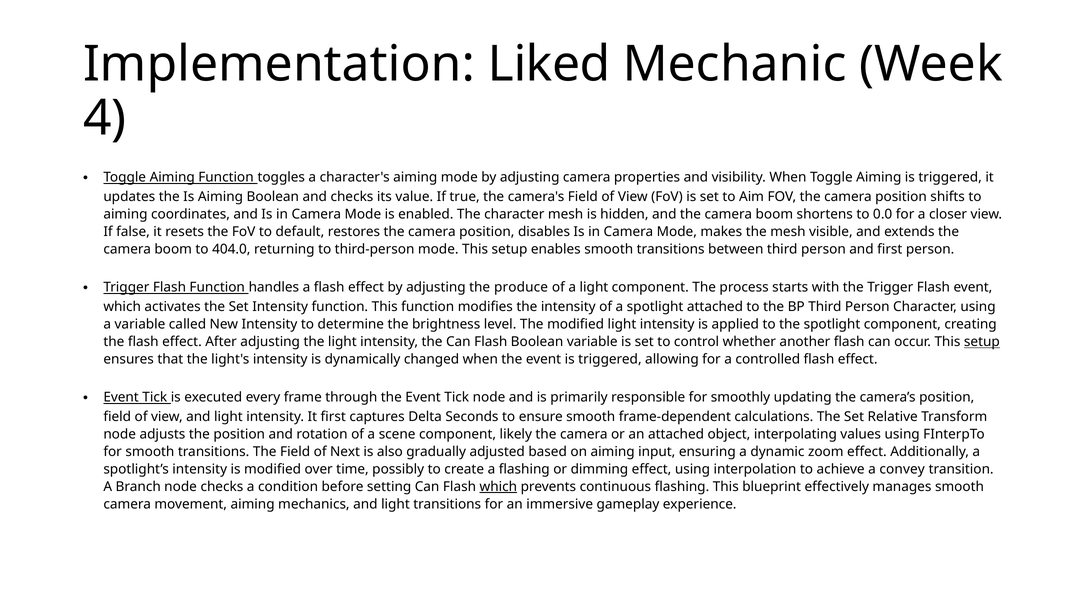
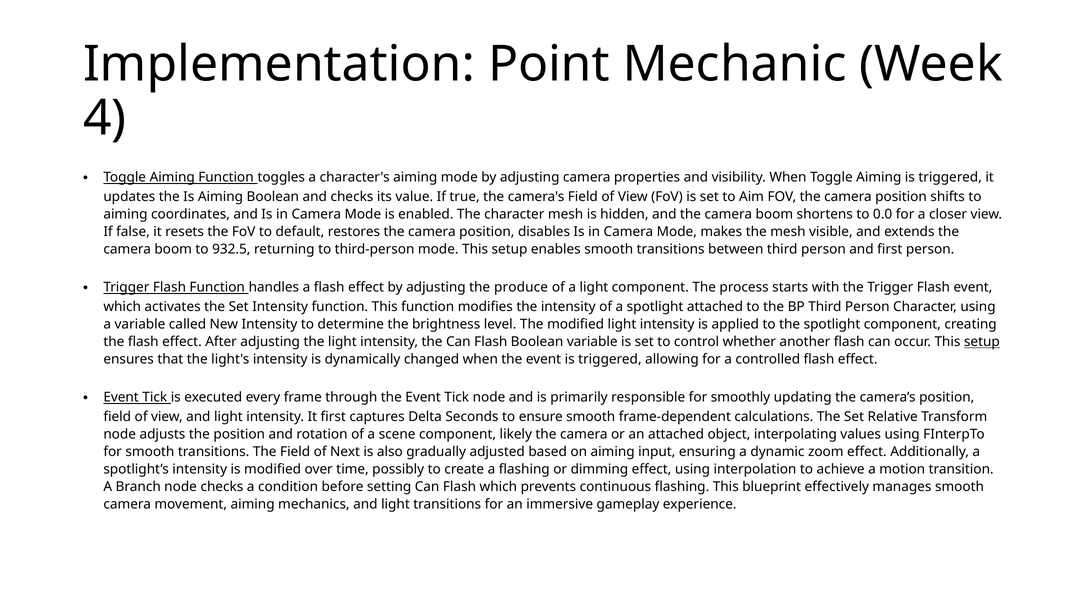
Liked: Liked -> Point
404.0: 404.0 -> 932.5
convey: convey -> motion
which at (498, 487) underline: present -> none
